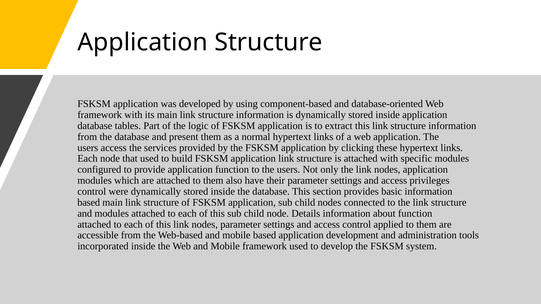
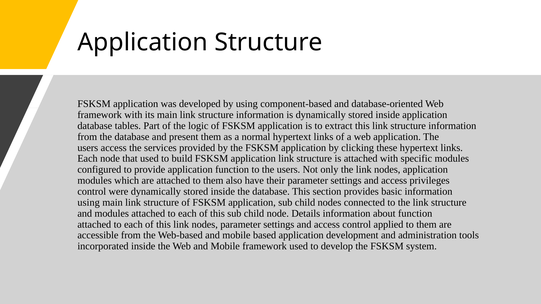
based at (89, 203): based -> using
